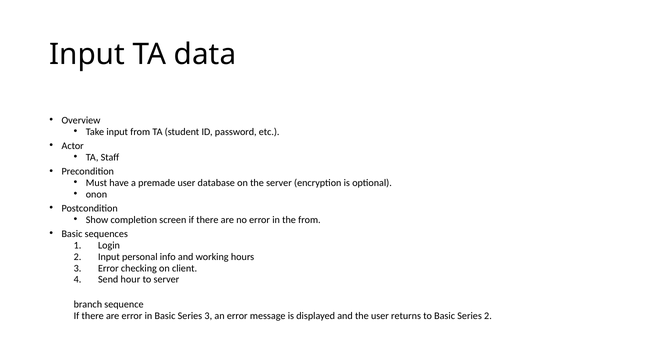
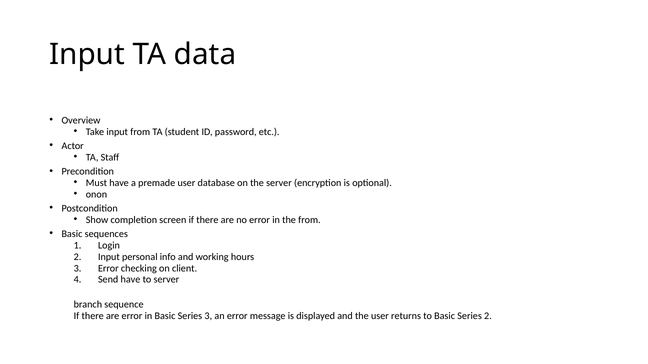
Send hour: hour -> have
